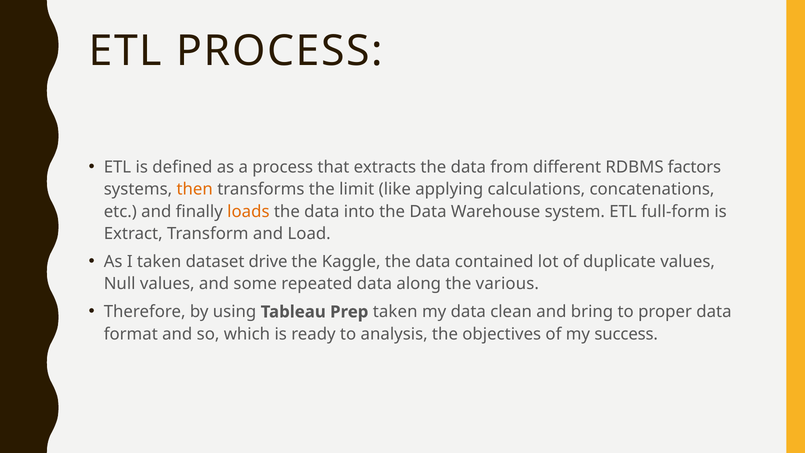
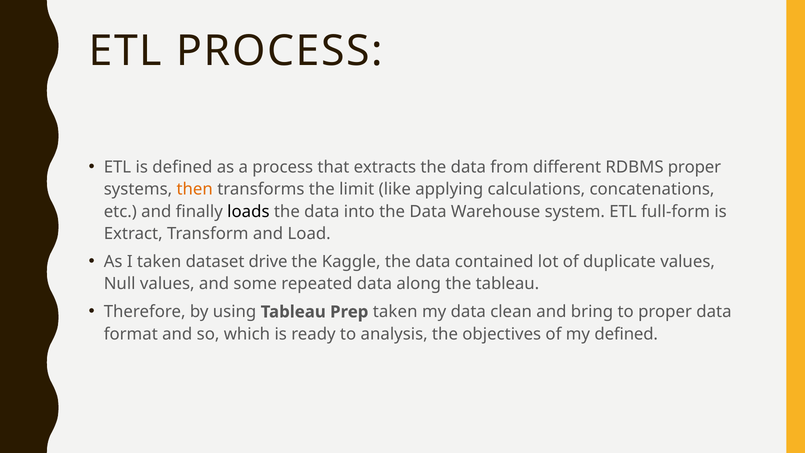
RDBMS factors: factors -> proper
loads colour: orange -> black
the various: various -> tableau
my success: success -> defined
